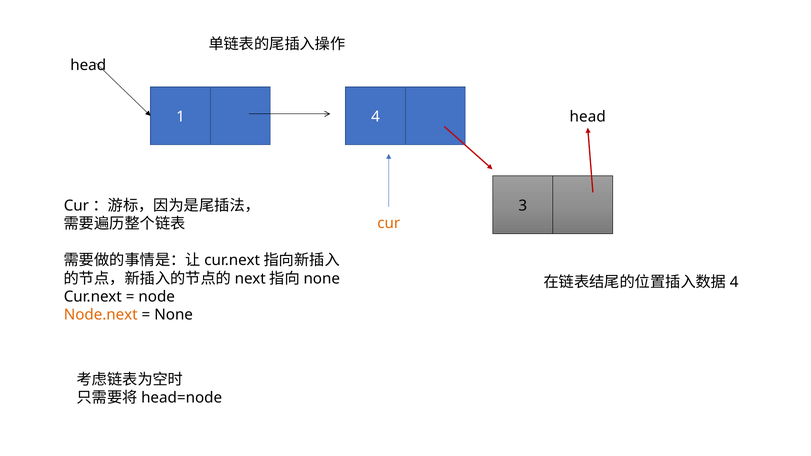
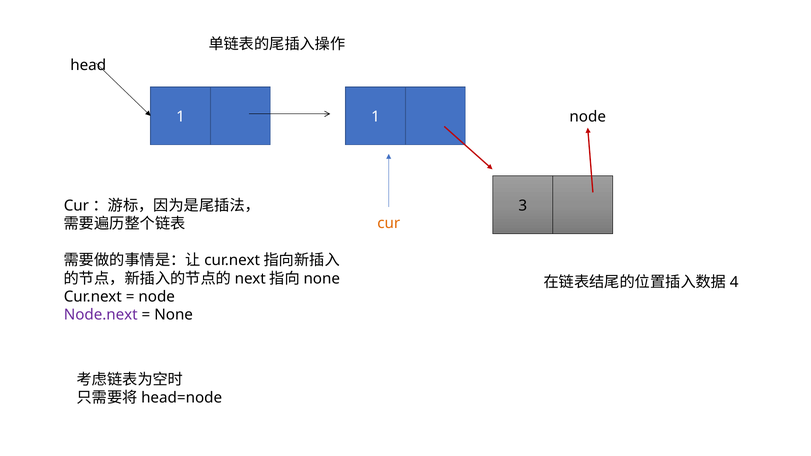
head at (588, 117): head -> node
1 4: 4 -> 1
Node.next colour: orange -> purple
